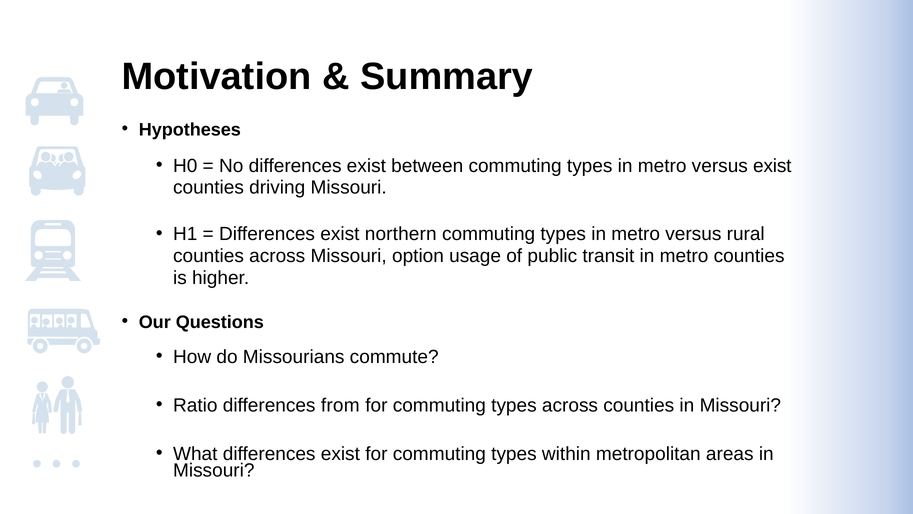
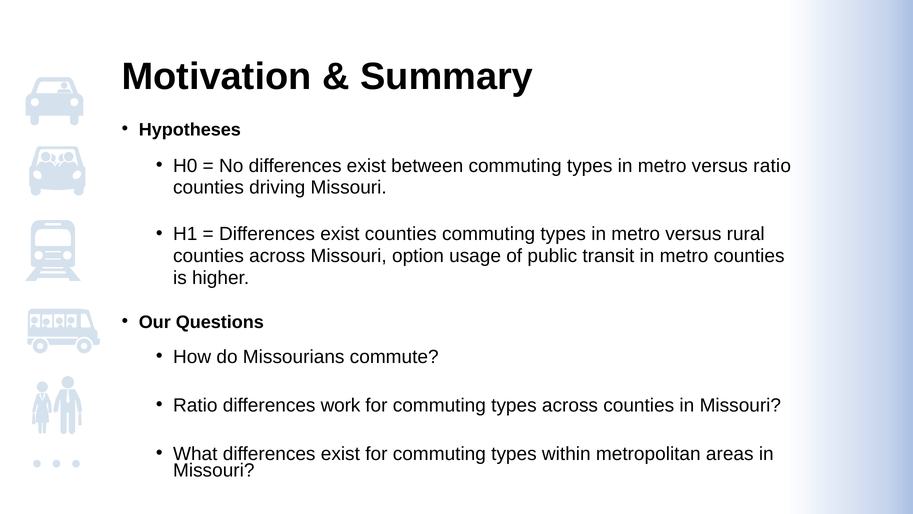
versus exist: exist -> ratio
exist northern: northern -> counties
from: from -> work
